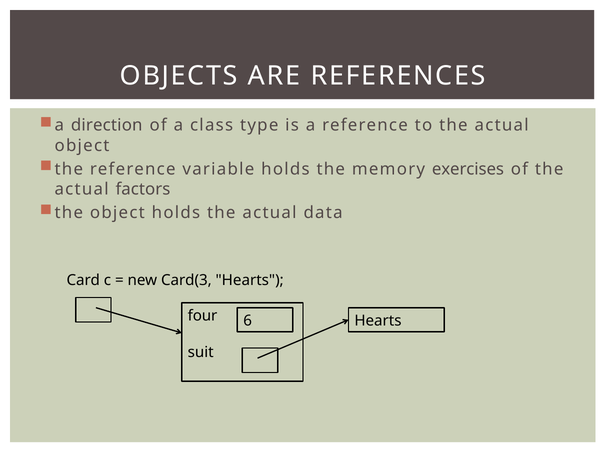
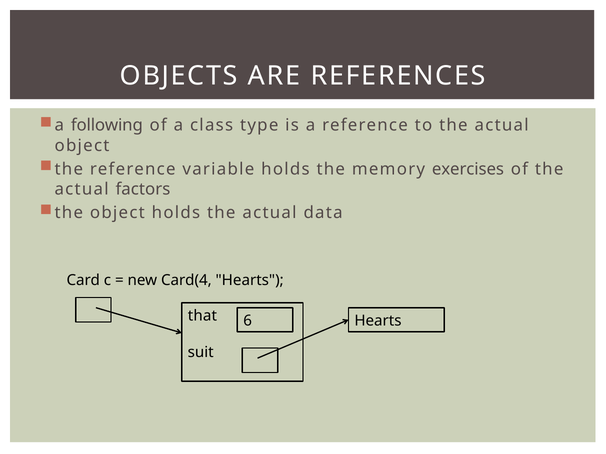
direction: direction -> following
Card(3: Card(3 -> Card(4
four: four -> that
